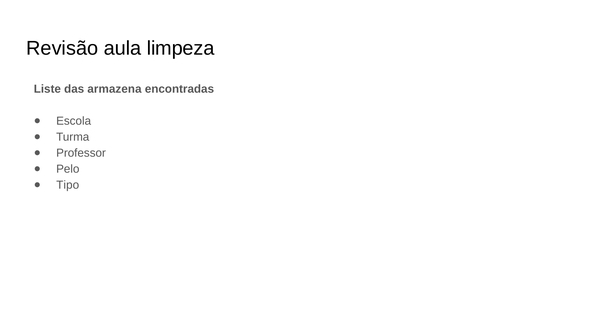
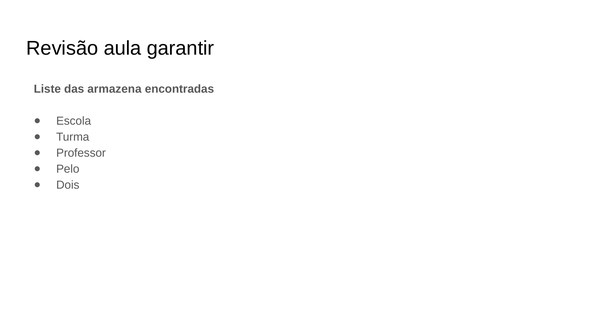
limpeza: limpeza -> garantir
Tipo: Tipo -> Dois
